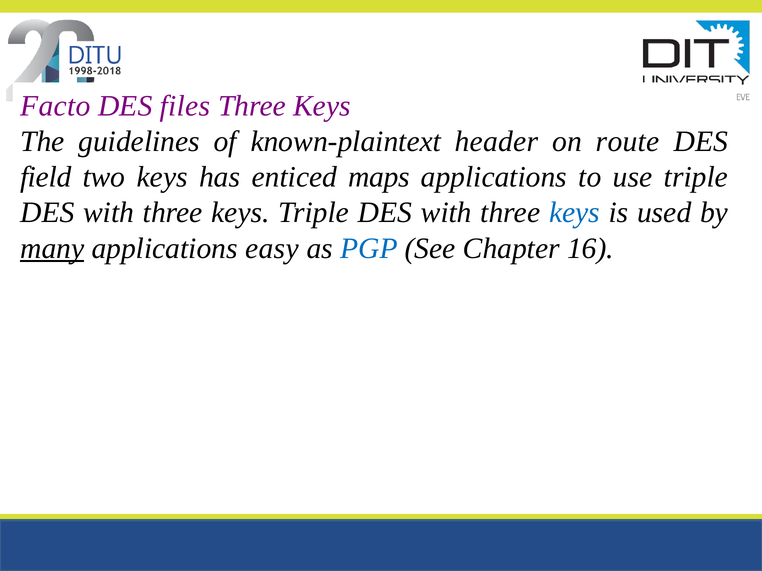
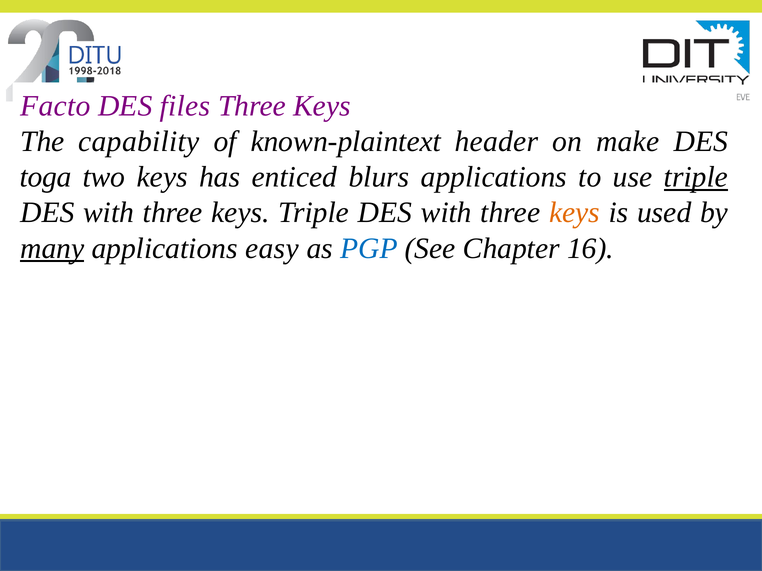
guidelines: guidelines -> capability
route: route -> make
field: field -> toga
maps: maps -> blurs
triple at (696, 177) underline: none -> present
keys at (574, 213) colour: blue -> orange
